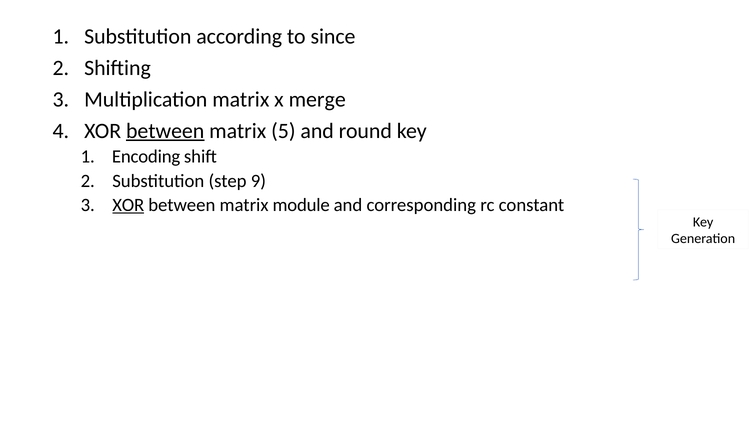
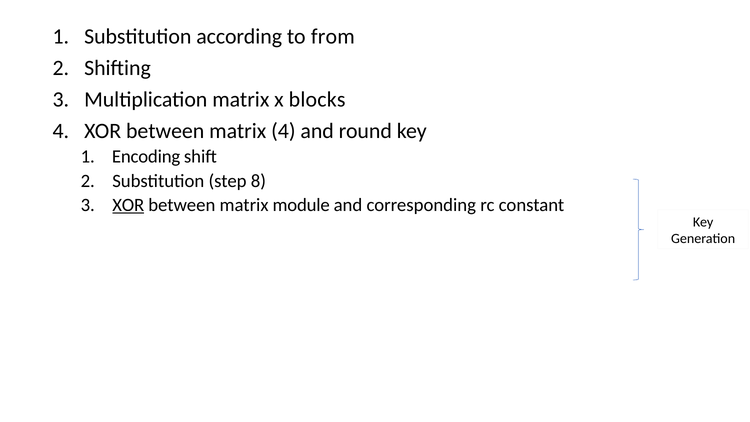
since: since -> from
merge: merge -> blocks
between at (165, 131) underline: present -> none
matrix 5: 5 -> 4
9: 9 -> 8
